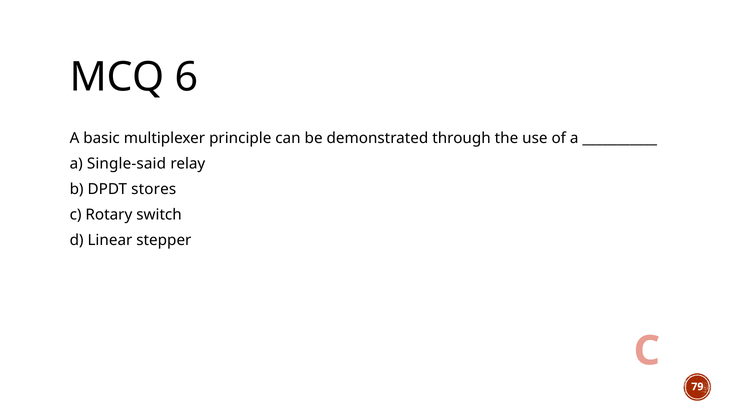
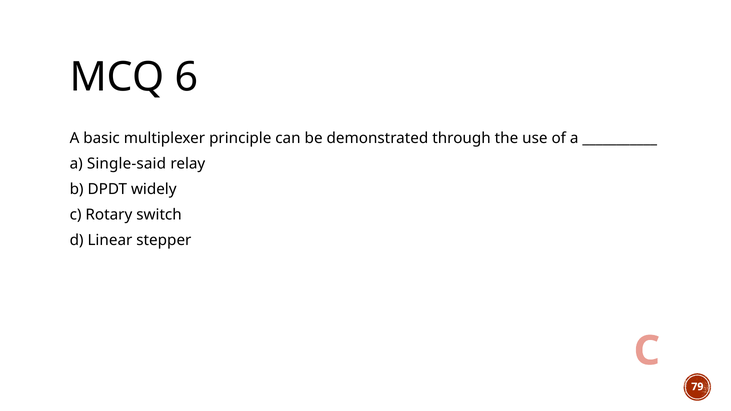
stores: stores -> widely
